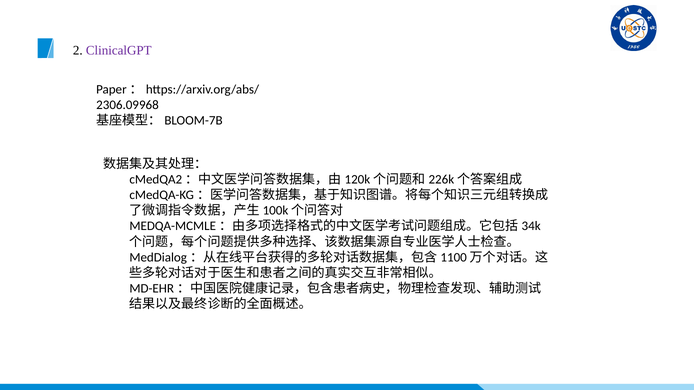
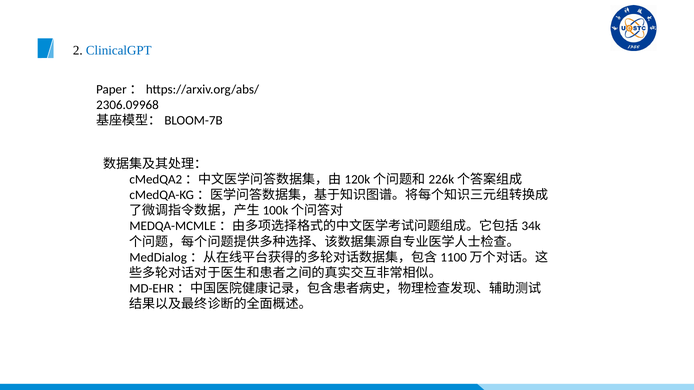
ClinicalGPT colour: purple -> blue
